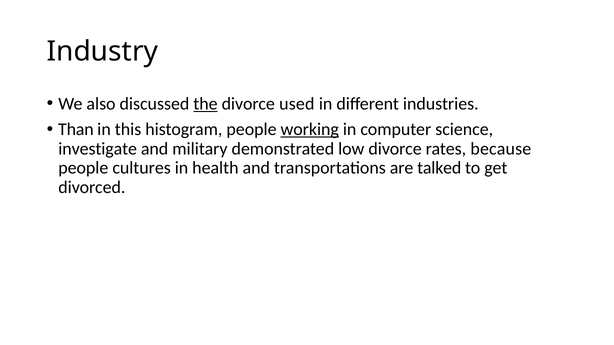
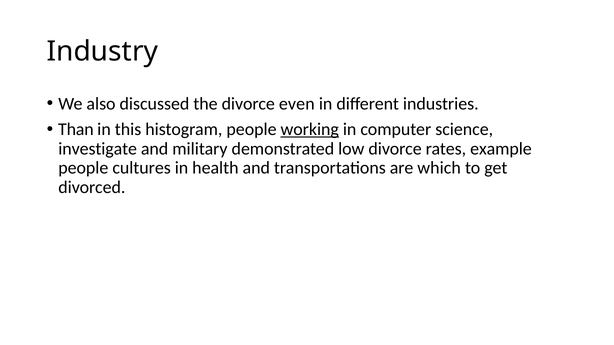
the underline: present -> none
used: used -> even
because: because -> example
talked: talked -> which
